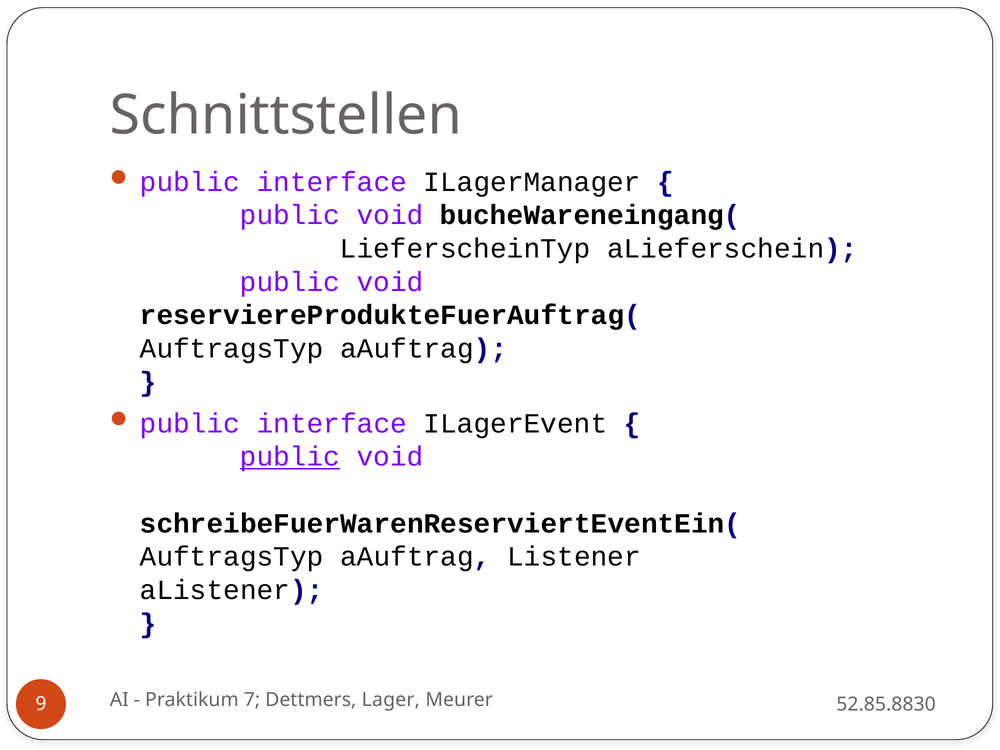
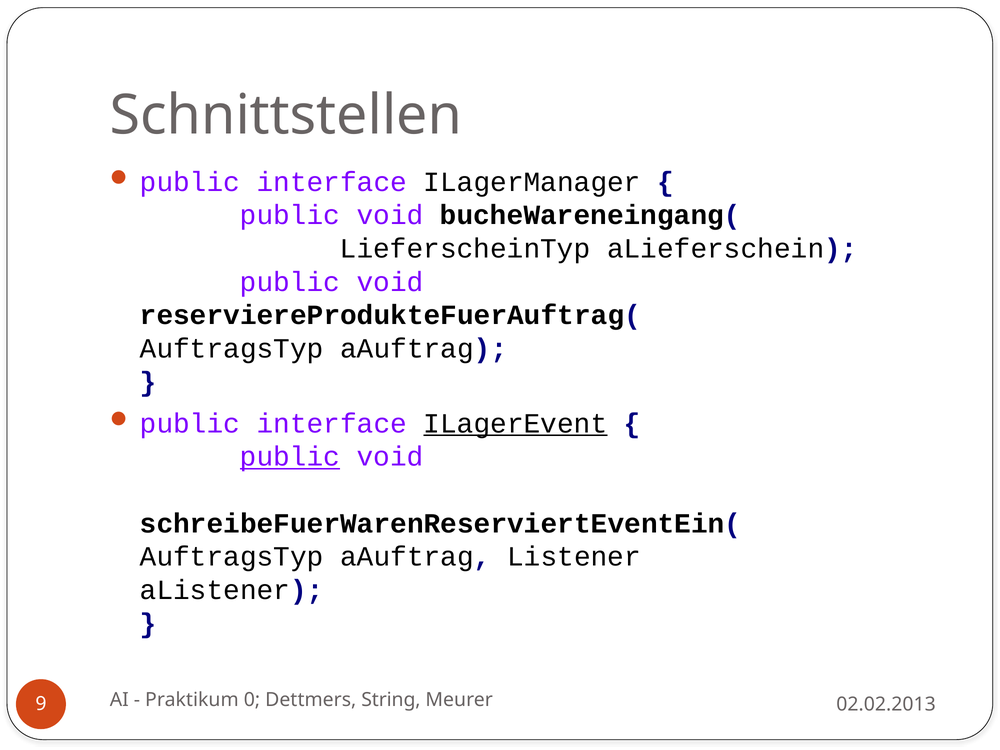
ILagerEvent underline: none -> present
7: 7 -> 0
Lager: Lager -> String
52.85.8830: 52.85.8830 -> 02.02.2013
